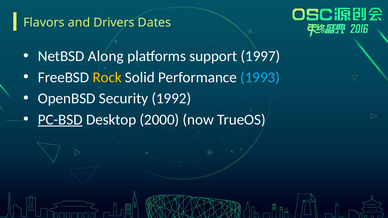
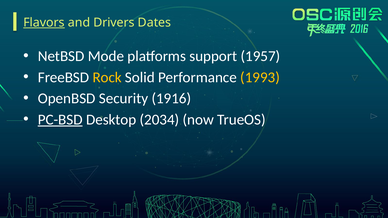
Flavors underline: none -> present
Along: Along -> Mode
1997: 1997 -> 1957
1993 colour: light blue -> yellow
1992: 1992 -> 1916
2000: 2000 -> 2034
